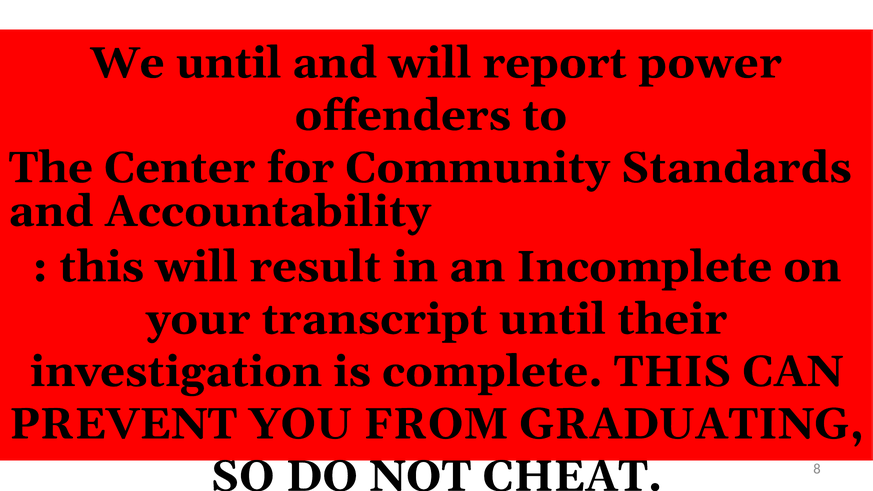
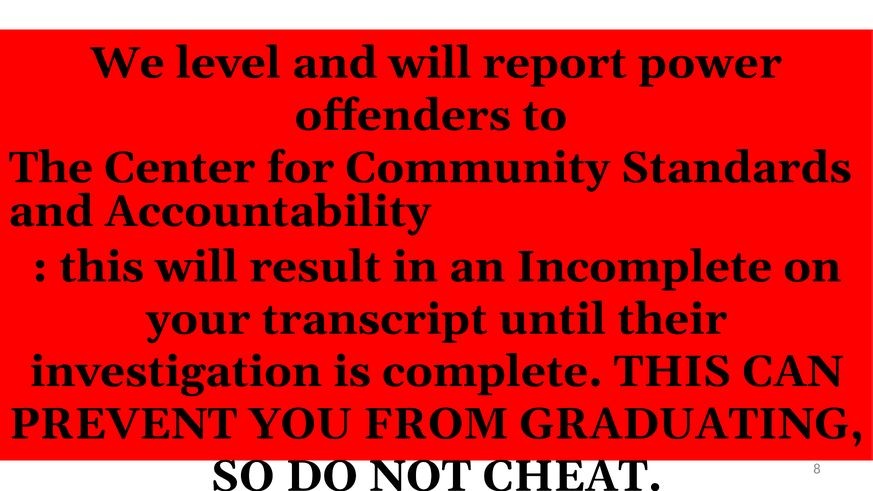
We until: until -> level
